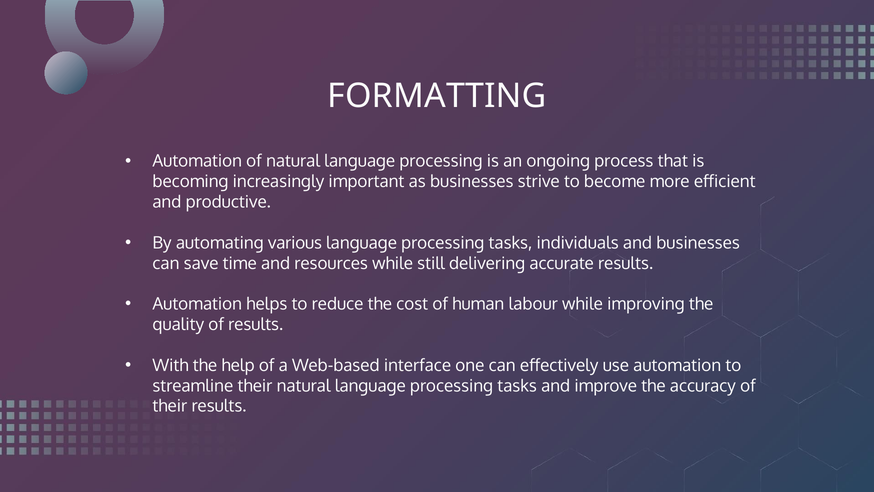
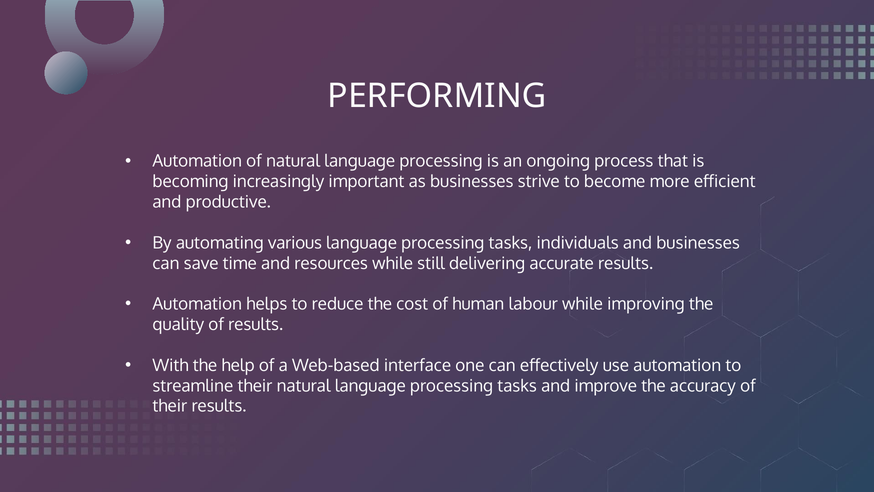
FORMATTING: FORMATTING -> PERFORMING
